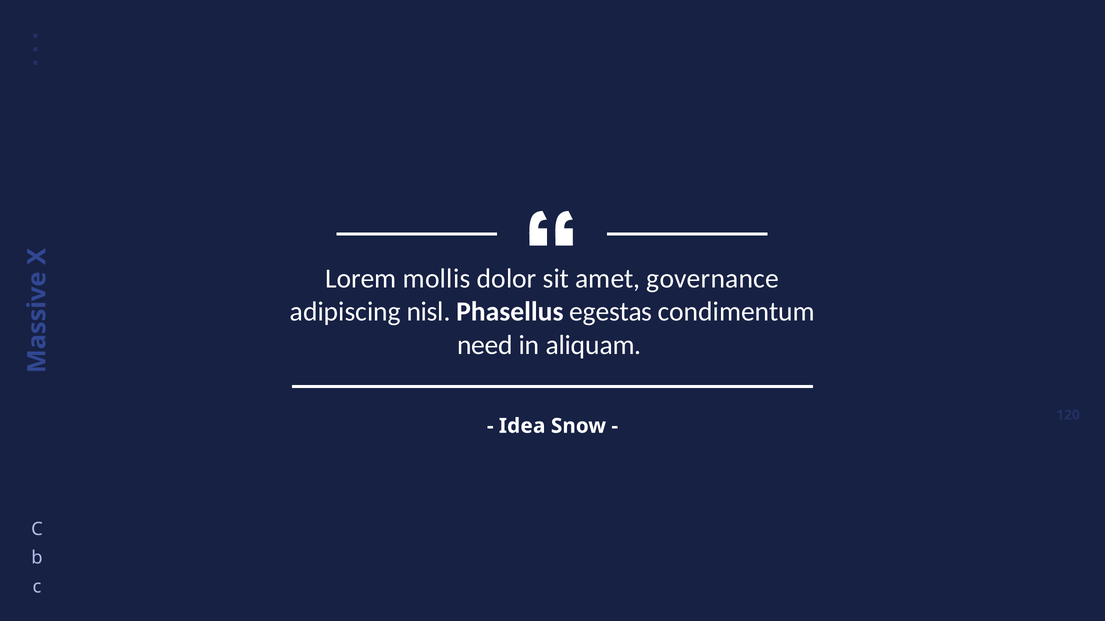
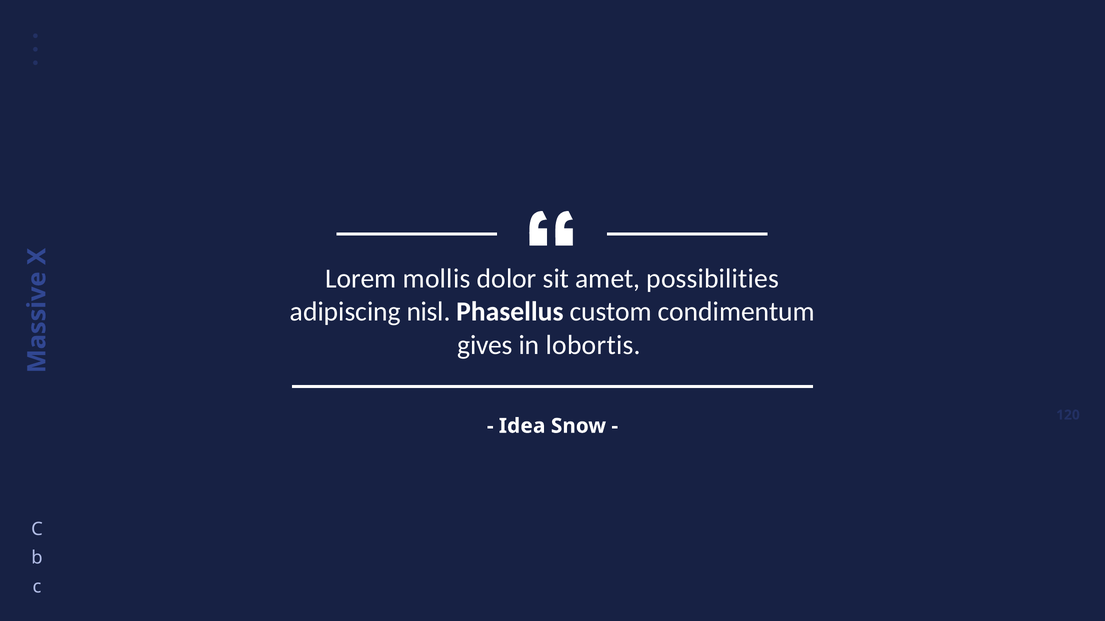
governance: governance -> possibilities
egestas: egestas -> custom
need: need -> gives
aliquam: aliquam -> lobortis
